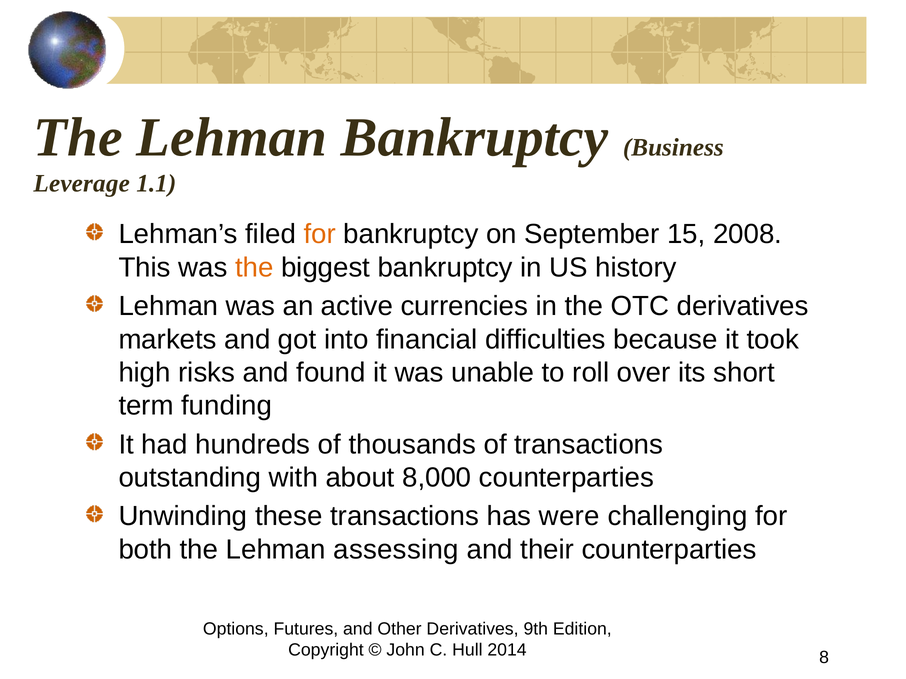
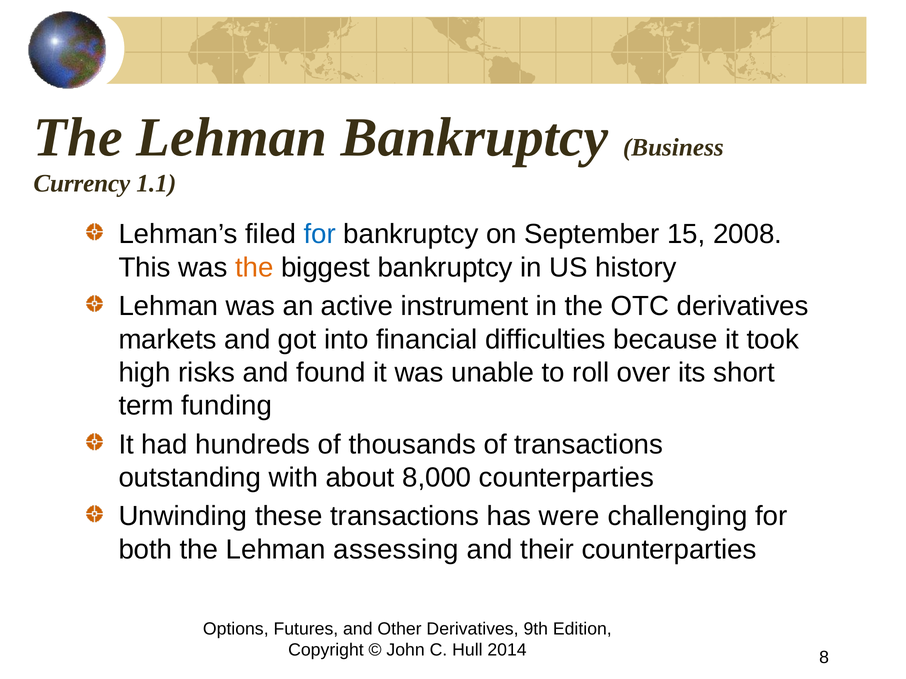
Leverage: Leverage -> Currency
for at (320, 234) colour: orange -> blue
currencies: currencies -> instrument
